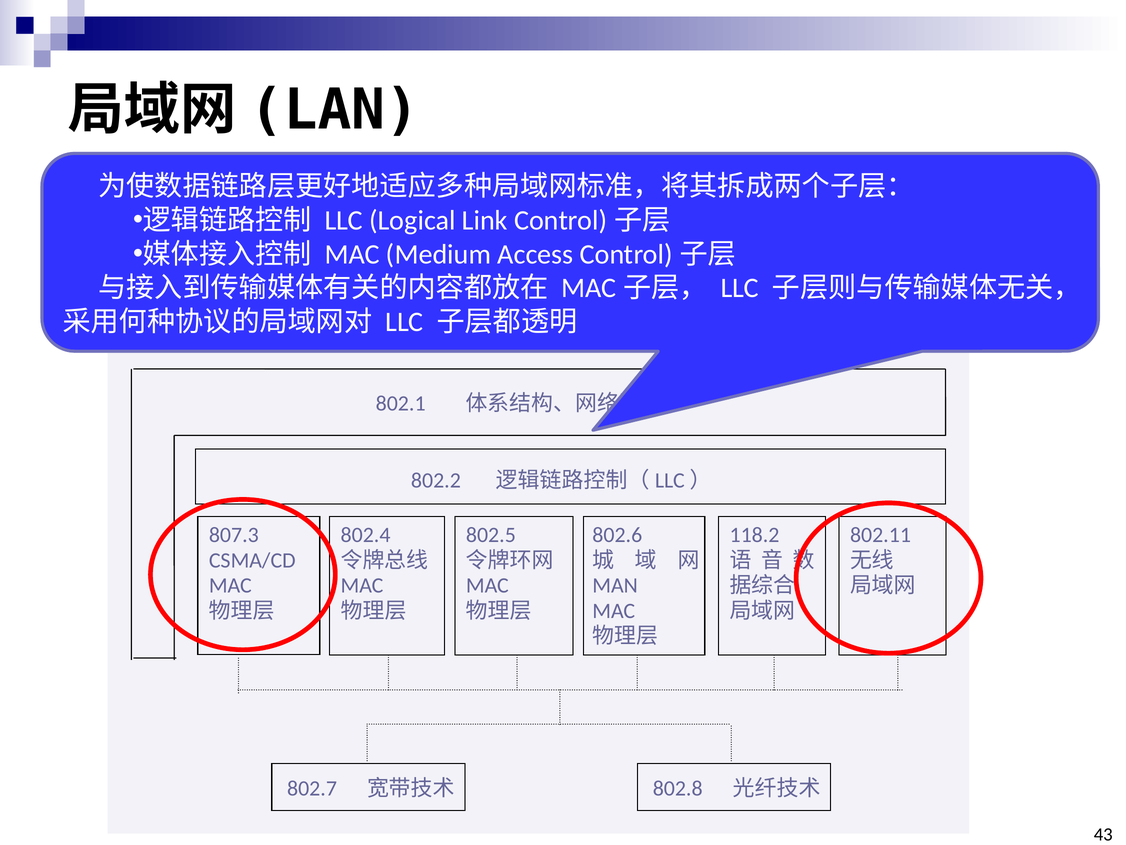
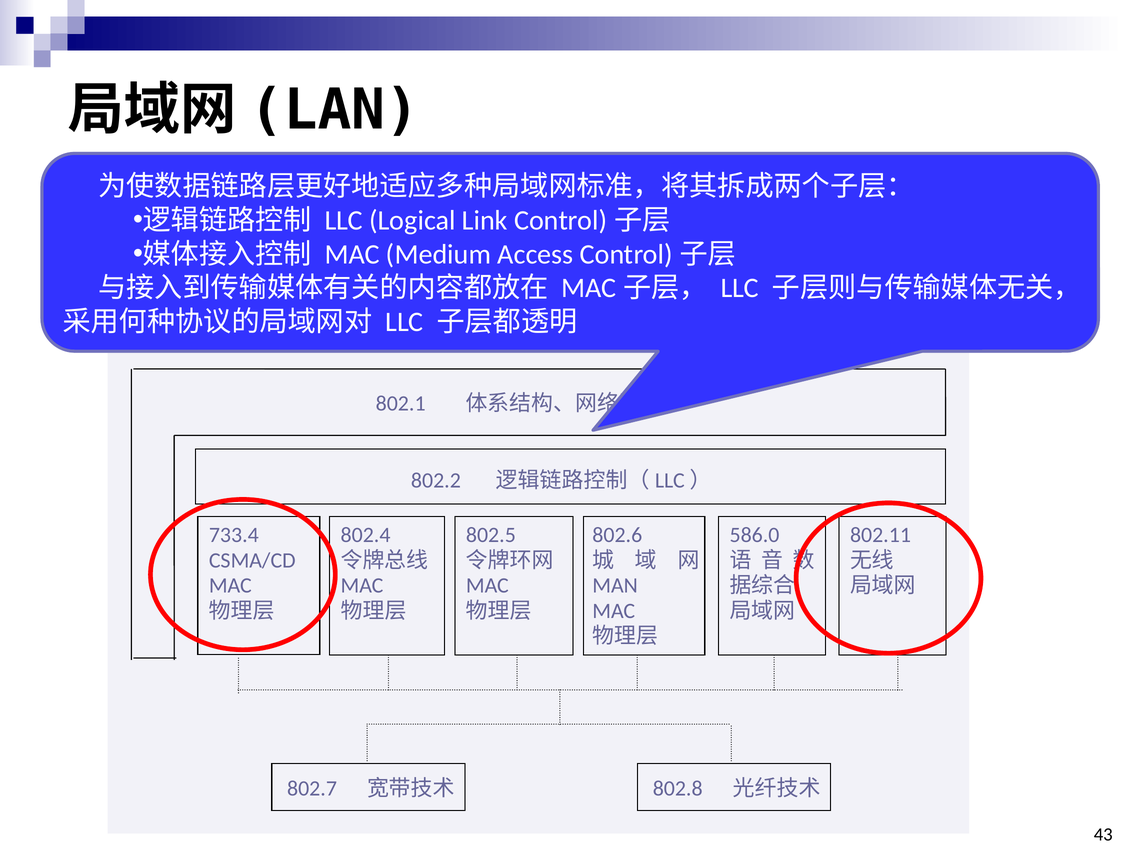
807.3: 807.3 -> 733.4
118.2: 118.2 -> 586.0
